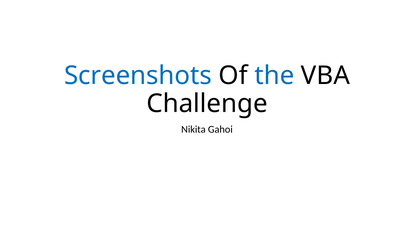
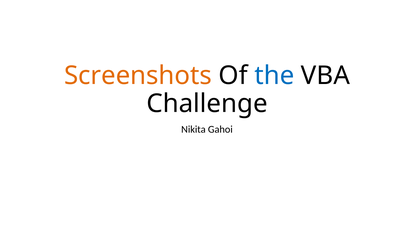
Screenshots colour: blue -> orange
